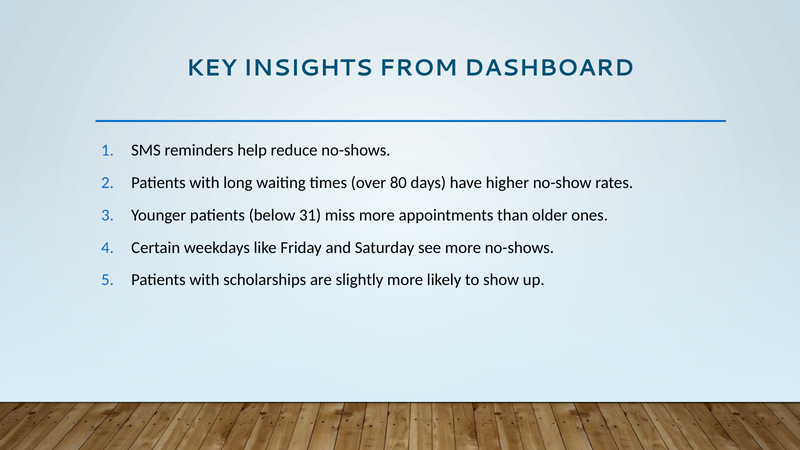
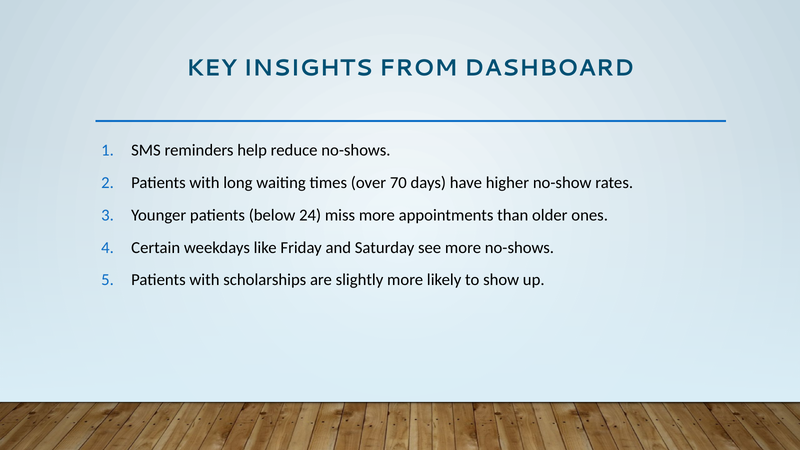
80: 80 -> 70
31: 31 -> 24
